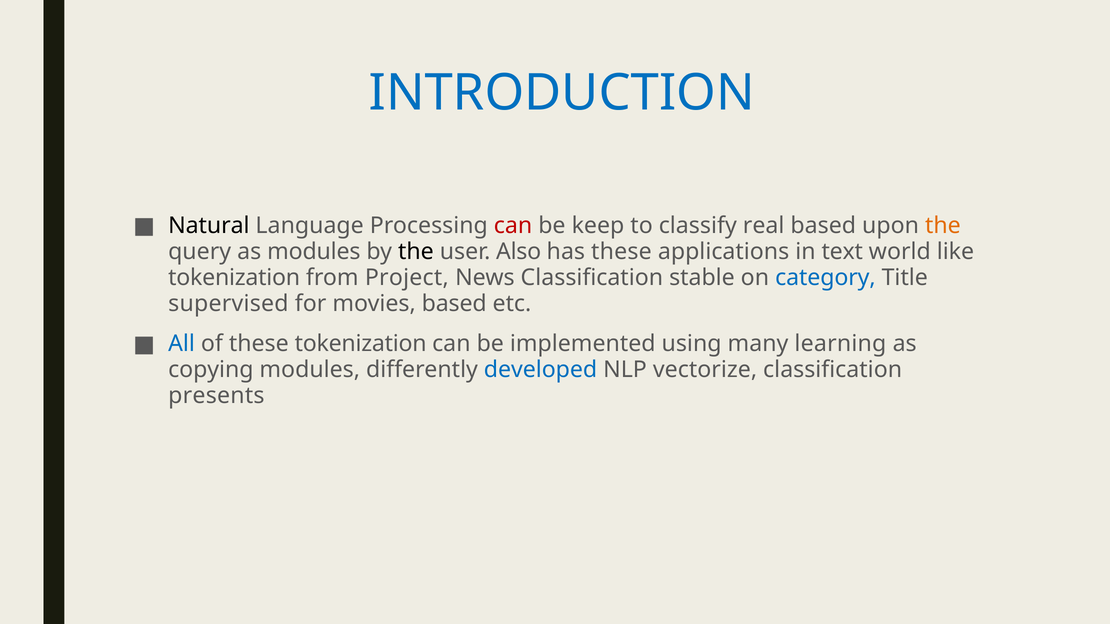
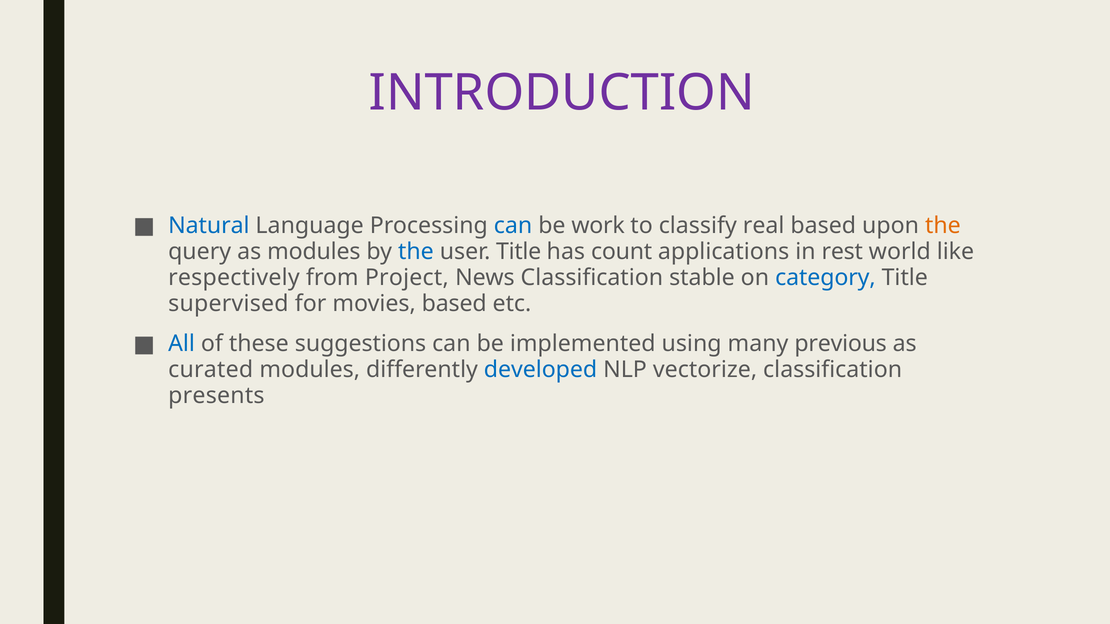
INTRODUCTION colour: blue -> purple
Natural colour: black -> blue
can at (513, 226) colour: red -> blue
keep: keep -> work
the at (416, 252) colour: black -> blue
user Also: Also -> Title
has these: these -> count
text: text -> rest
tokenization at (234, 278): tokenization -> respectively
these tokenization: tokenization -> suggestions
learning: learning -> previous
copying: copying -> curated
